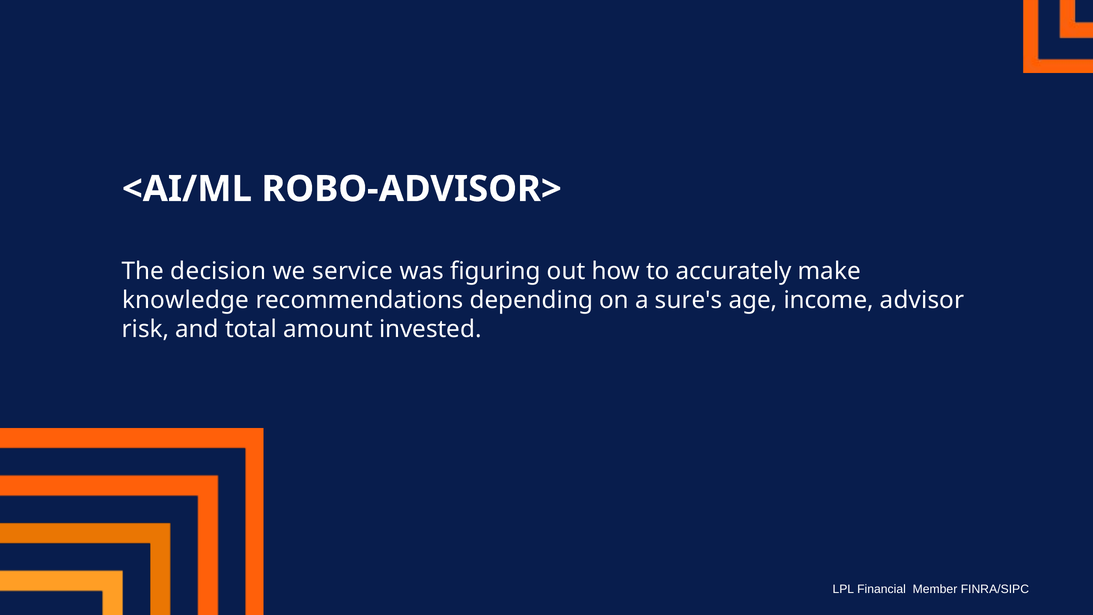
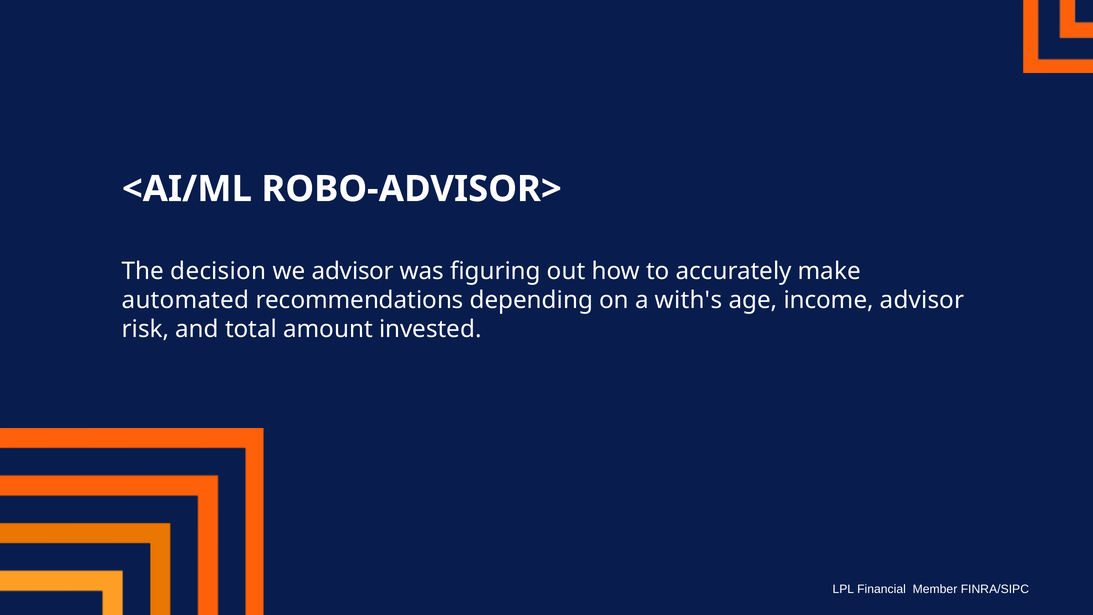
we service: service -> advisor
knowledge: knowledge -> automated
sure's: sure's -> with's
